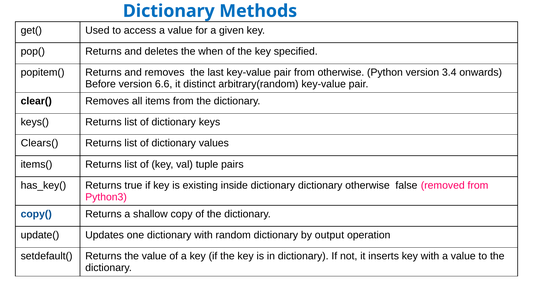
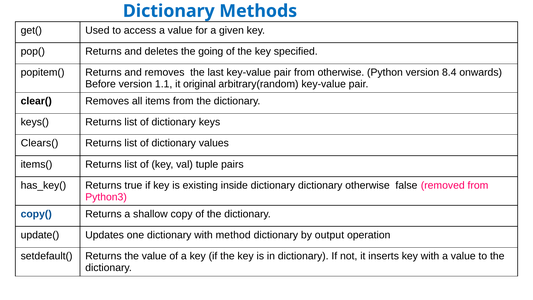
when: when -> going
3.4: 3.4 -> 8.4
6.6: 6.6 -> 1.1
distinct: distinct -> original
random: random -> method
